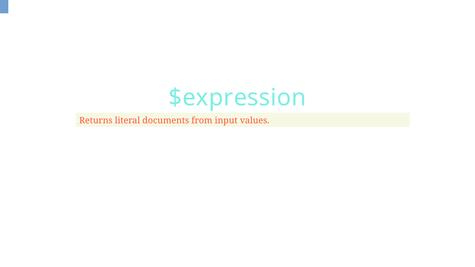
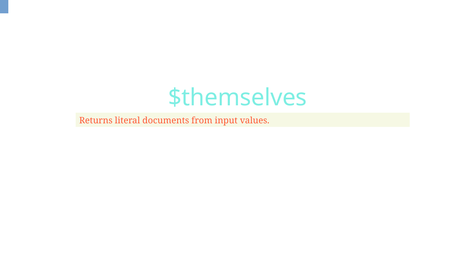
$expression: $expression -> $themselves
